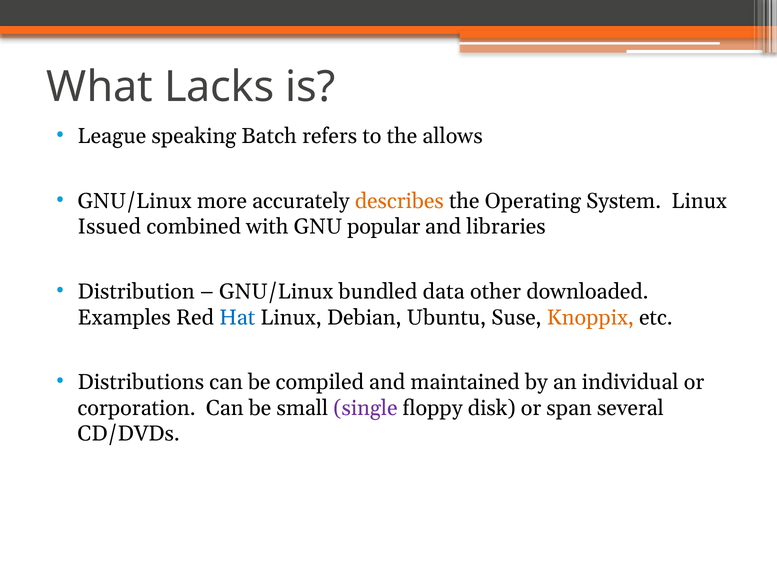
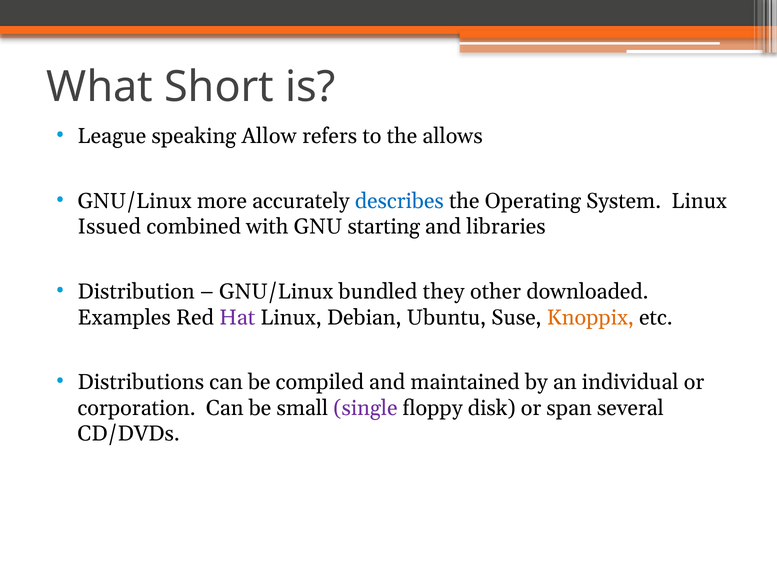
Lacks: Lacks -> Short
Batch: Batch -> Allow
describes colour: orange -> blue
popular: popular -> starting
data: data -> they
Hat colour: blue -> purple
